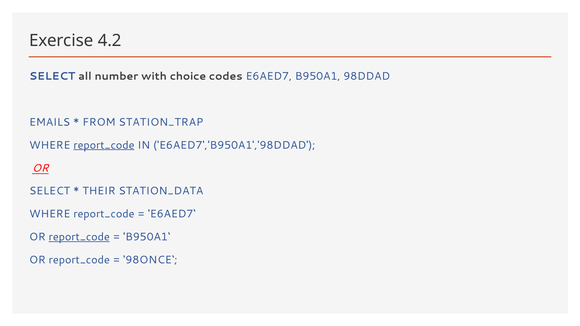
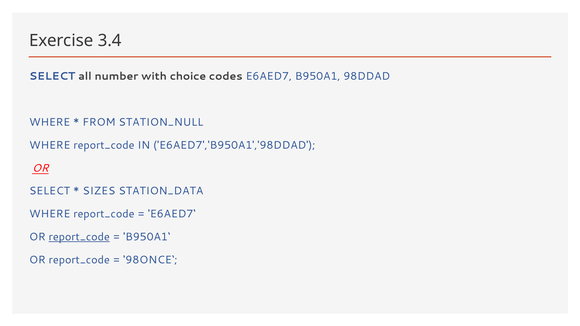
4.2: 4.2 -> 3.4
EMAILS at (50, 122): EMAILS -> WHERE
STATION_TRAP: STATION_TRAP -> STATION_NULL
report_code at (104, 145) underline: present -> none
THEIR: THEIR -> SIZES
